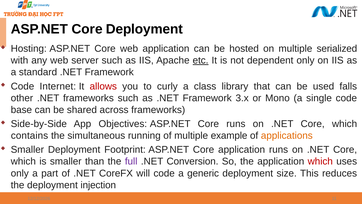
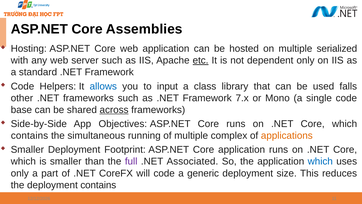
Core Deployment: Deployment -> Assemblies
Internet: Internet -> Helpers
allows colour: red -> blue
curly: curly -> input
3.x: 3.x -> 7.x
across underline: none -> present
example: example -> complex
Conversion: Conversion -> Associated
which at (320, 161) colour: red -> blue
deployment injection: injection -> contains
